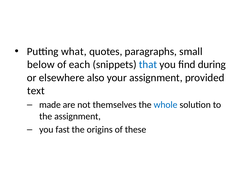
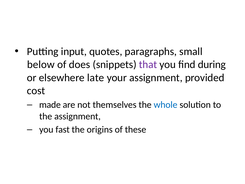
what: what -> input
each: each -> does
that colour: blue -> purple
also: also -> late
text: text -> cost
